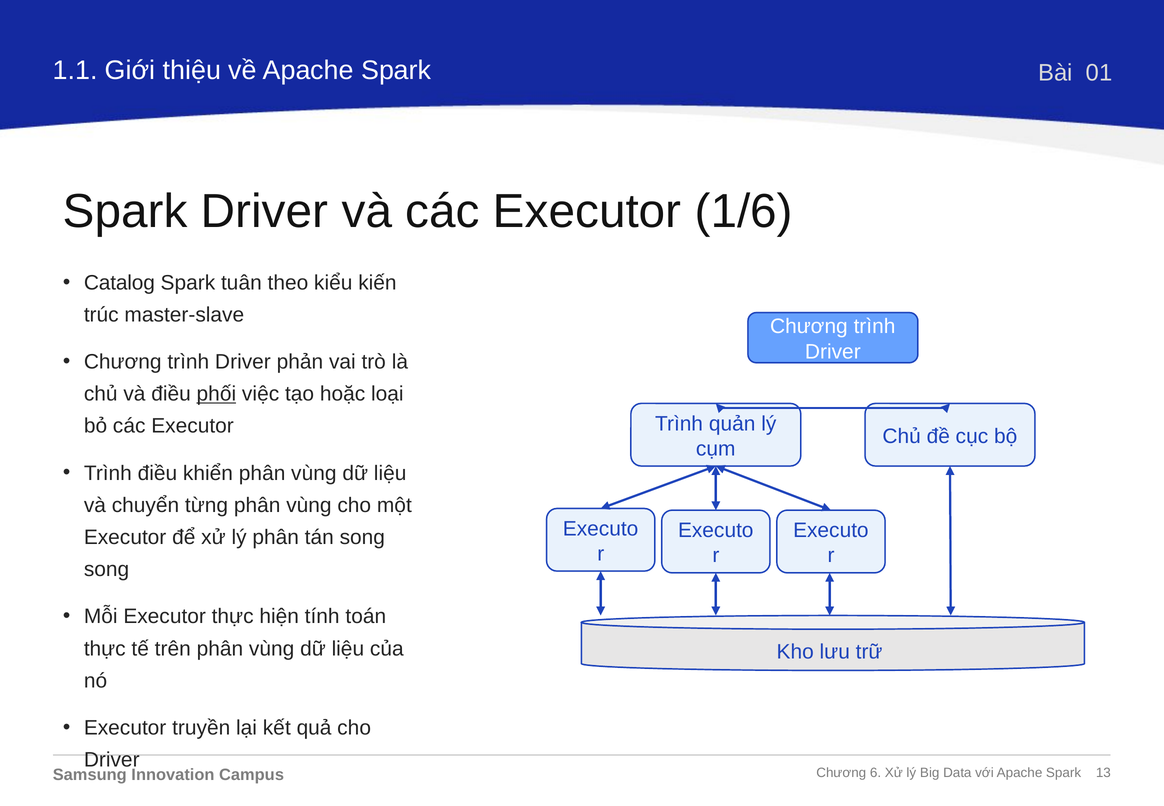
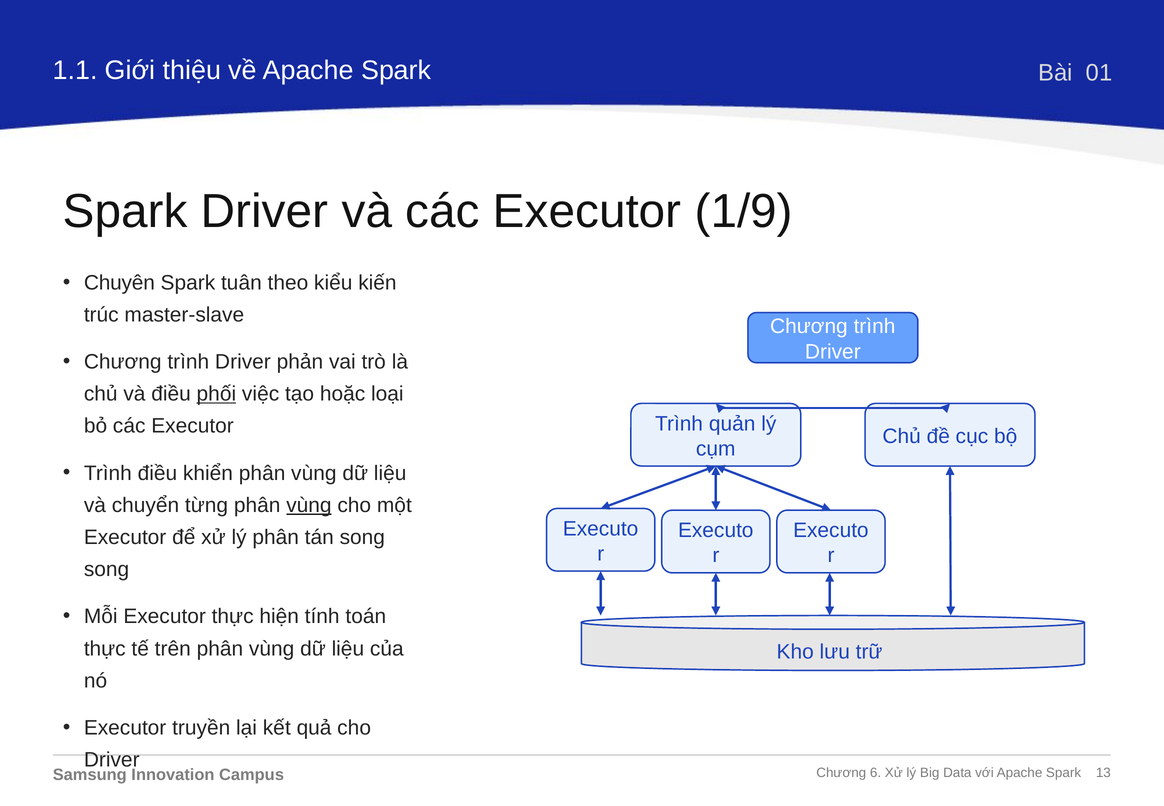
1/6: 1/6 -> 1/9
Catalog: Catalog -> Chuyên
vùng at (309, 505) underline: none -> present
